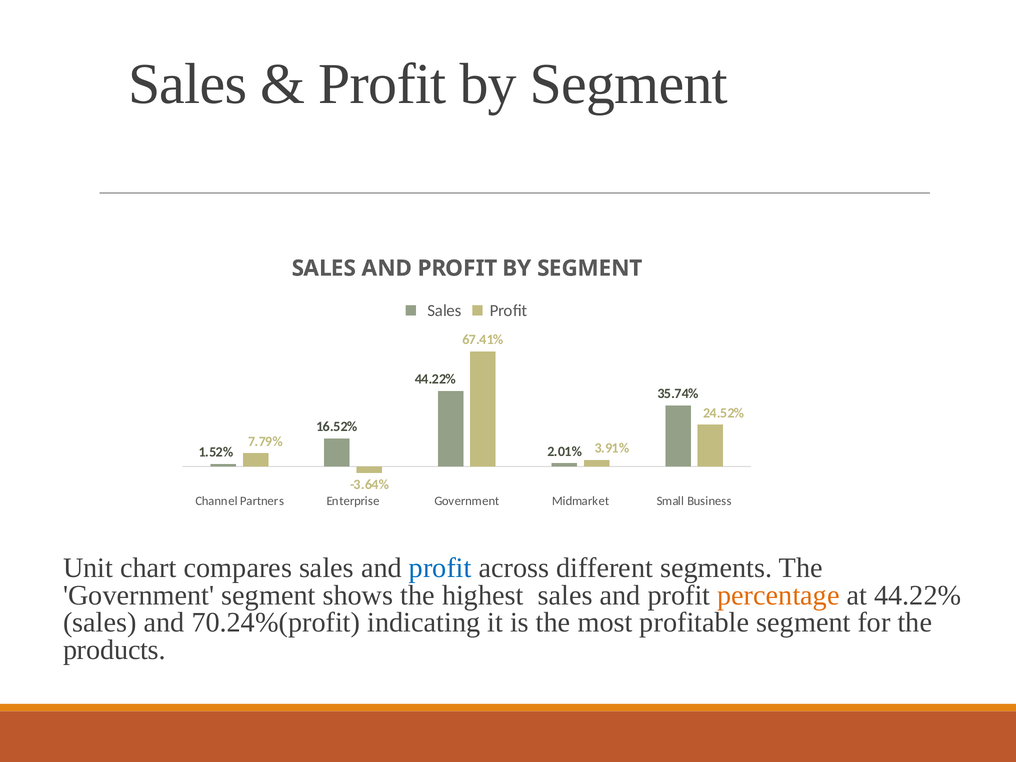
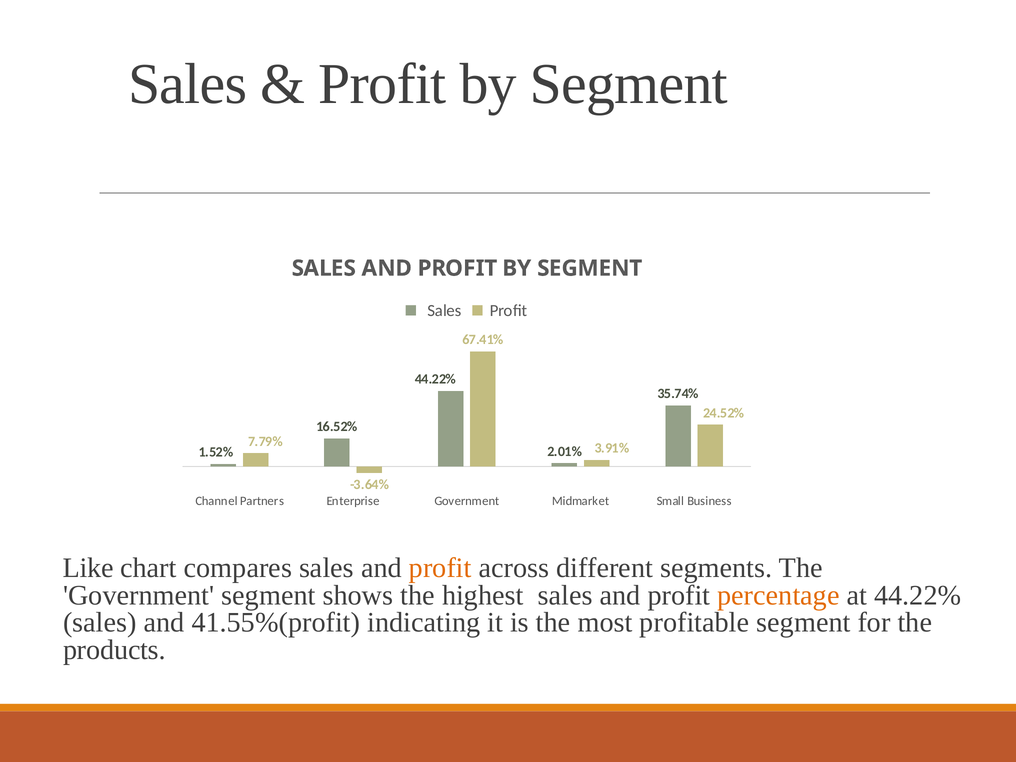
Unit: Unit -> Like
profit at (440, 568) colour: blue -> orange
70.24%(profit: 70.24%(profit -> 41.55%(profit
